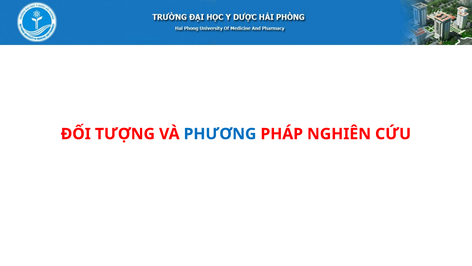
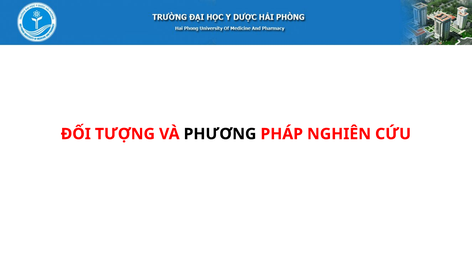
PHƯƠNG colour: blue -> black
